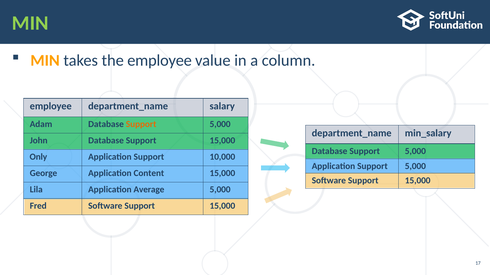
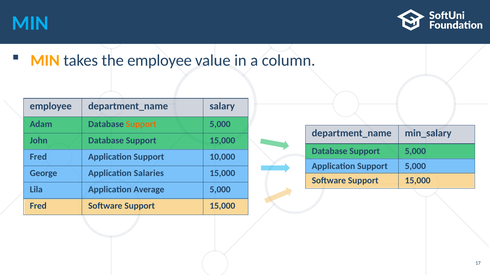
MIN at (30, 23) colour: light green -> light blue
Only at (38, 157): Only -> Fred
Content: Content -> Salaries
